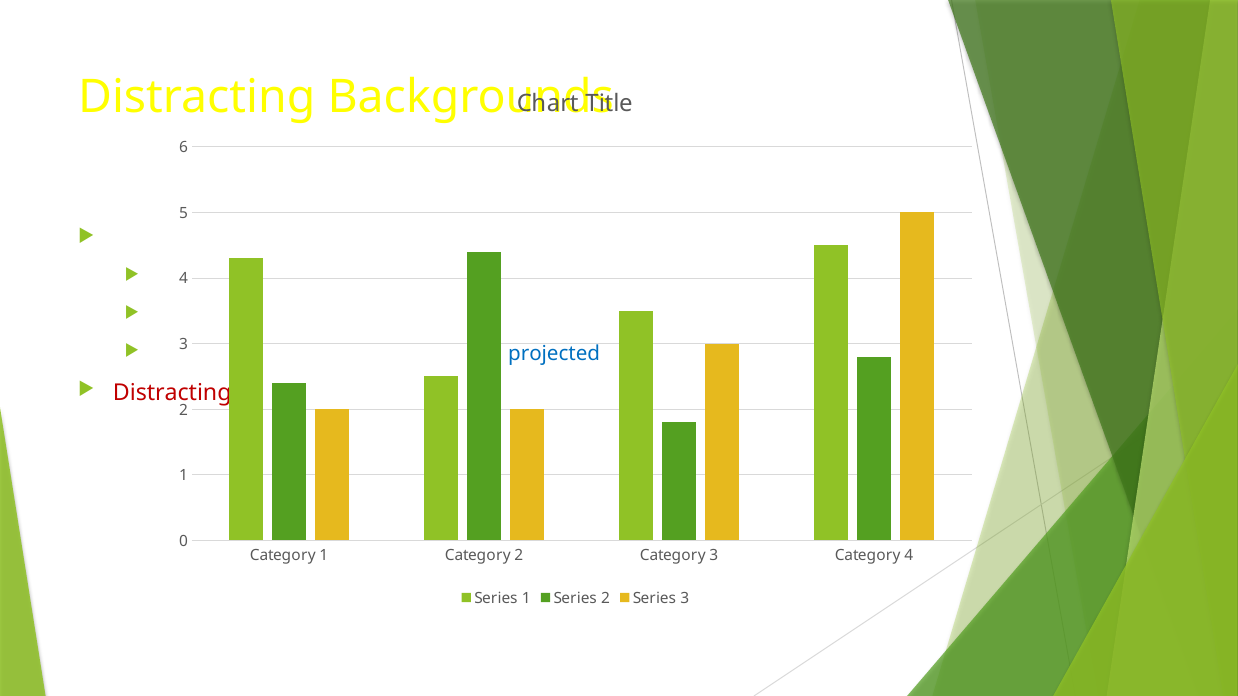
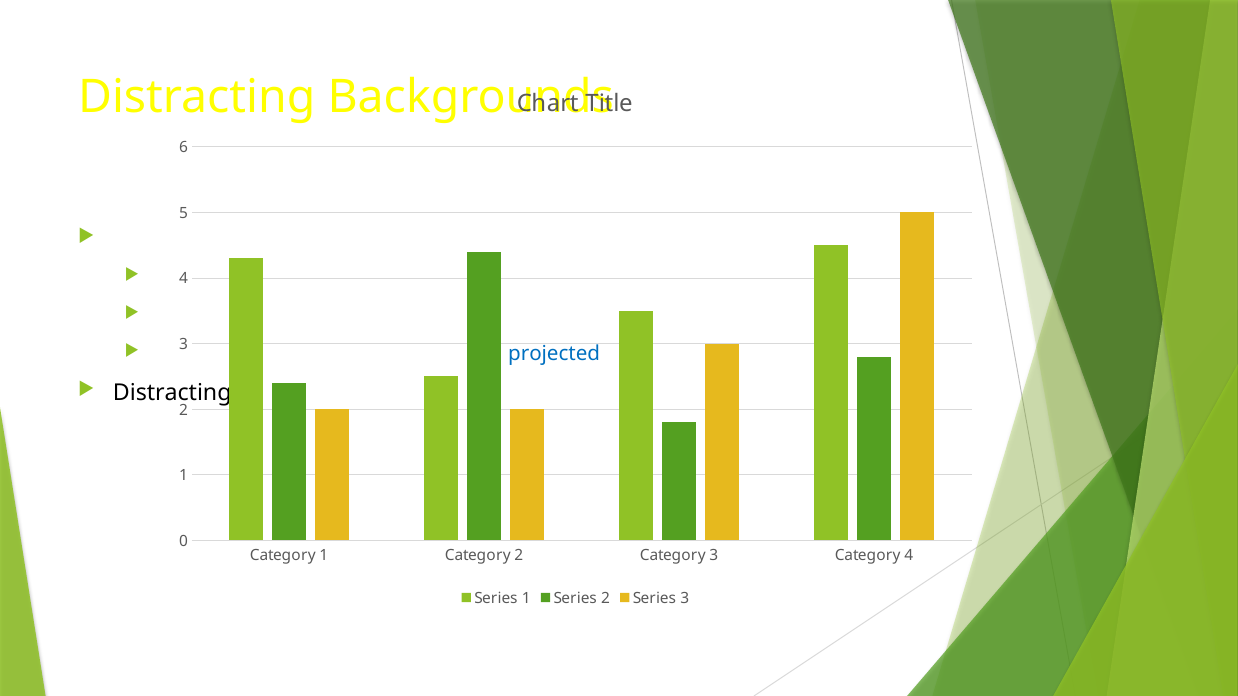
Distracting at (172, 393) colour: red -> black
